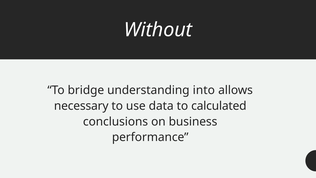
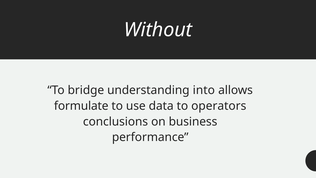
necessary: necessary -> formulate
calculated: calculated -> operators
